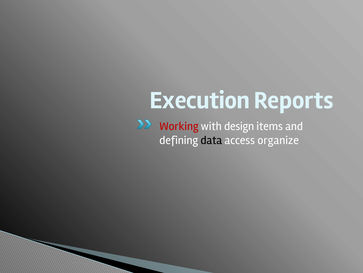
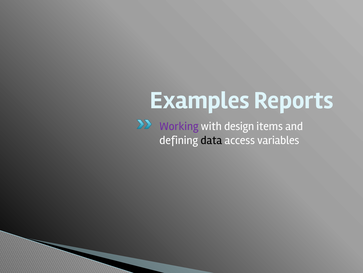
Execution: Execution -> Examples
Working colour: red -> purple
organize: organize -> variables
